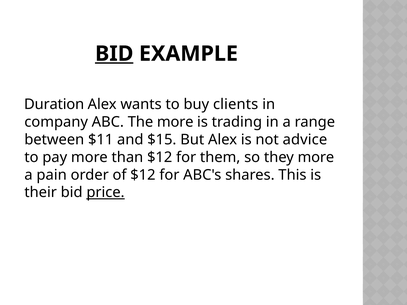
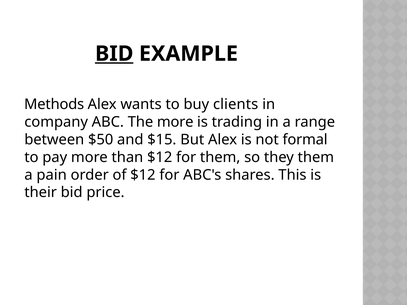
Duration: Duration -> Methods
$11: $11 -> $50
advice: advice -> formal
they more: more -> them
price underline: present -> none
